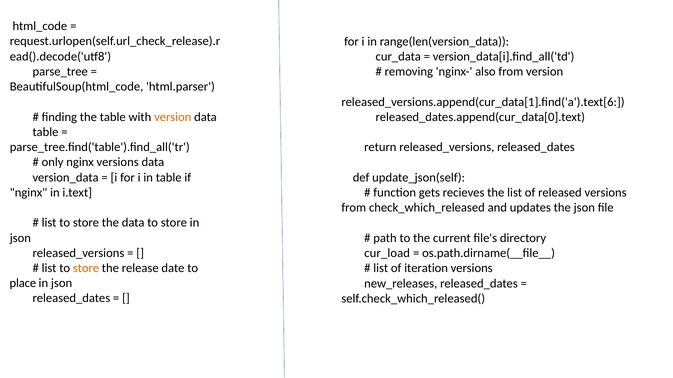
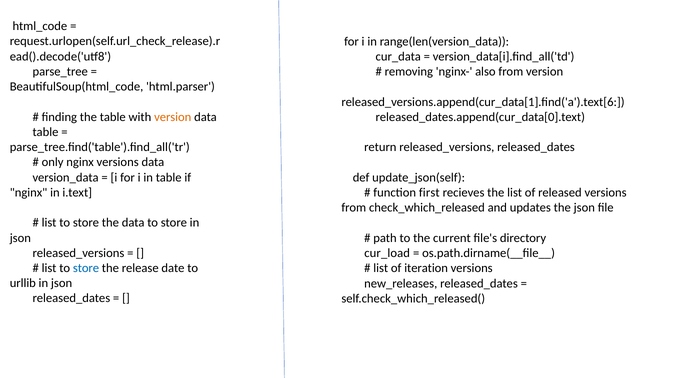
gets: gets -> first
store at (86, 268) colour: orange -> blue
place: place -> urllib
